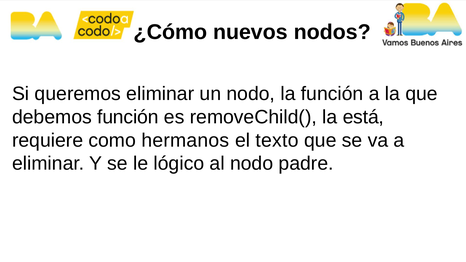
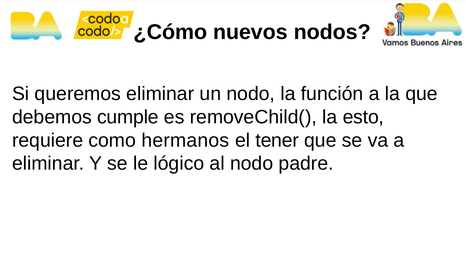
debemos función: función -> cumple
está: está -> esto
texto: texto -> tener
